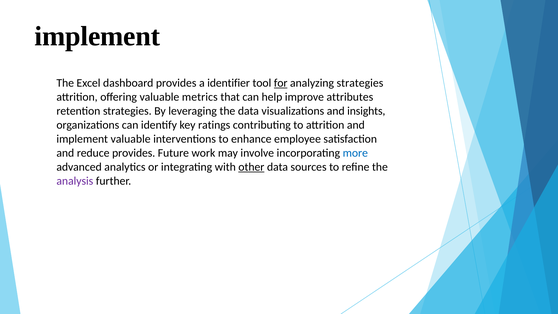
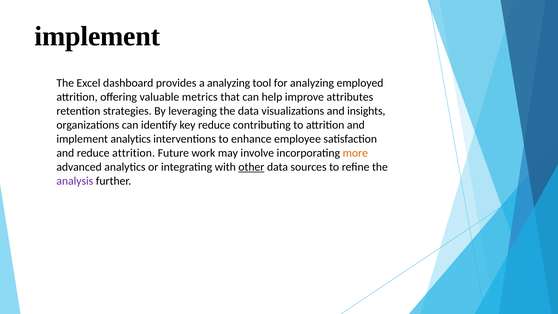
a identifier: identifier -> analyzing
for underline: present -> none
analyzing strategies: strategies -> employed
key ratings: ratings -> reduce
implement valuable: valuable -> analytics
reduce provides: provides -> attrition
more colour: blue -> orange
